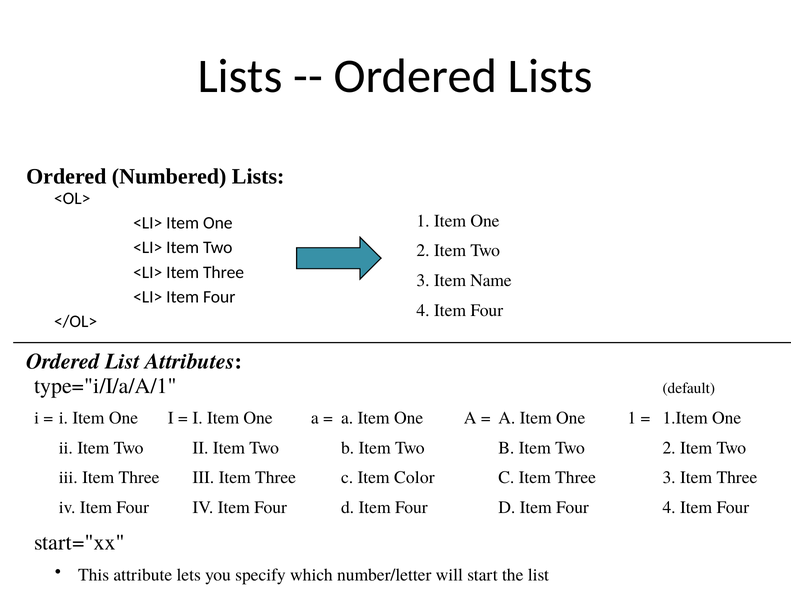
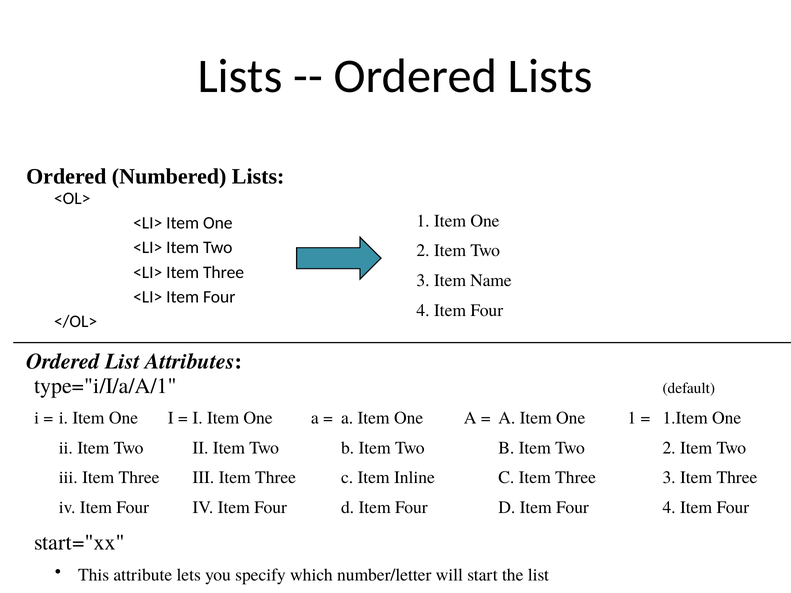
Color: Color -> Inline
